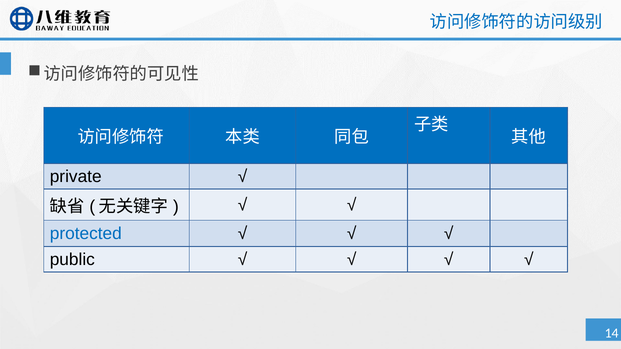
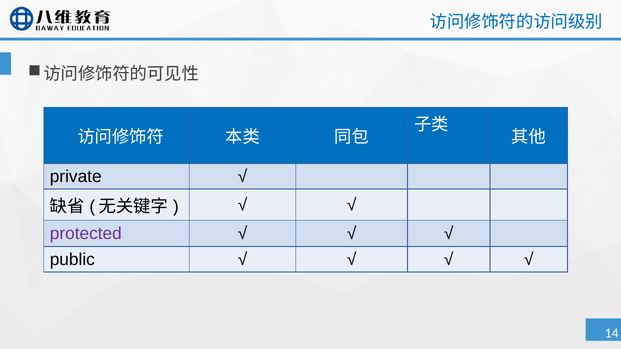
protected colour: blue -> purple
